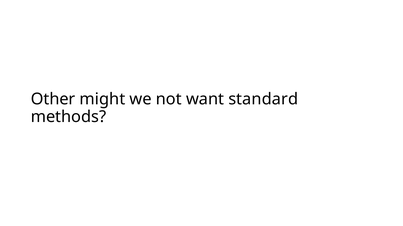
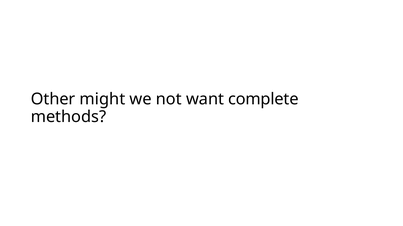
standard: standard -> complete
